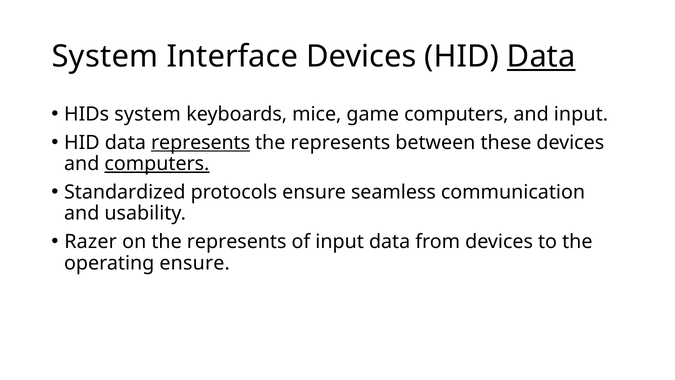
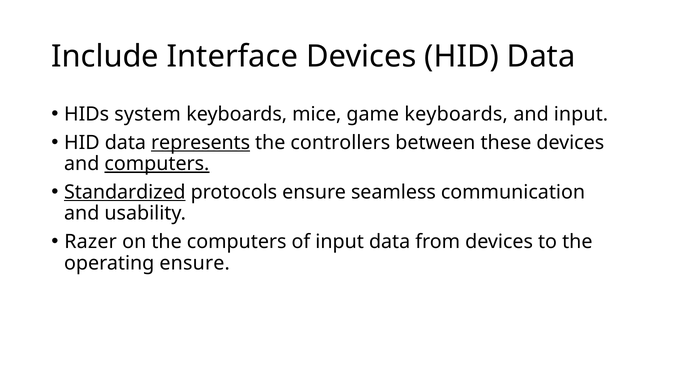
System at (105, 57): System -> Include
Data at (541, 57) underline: present -> none
game computers: computers -> keyboards
represents at (340, 142): represents -> controllers
Standardized underline: none -> present
on the represents: represents -> computers
